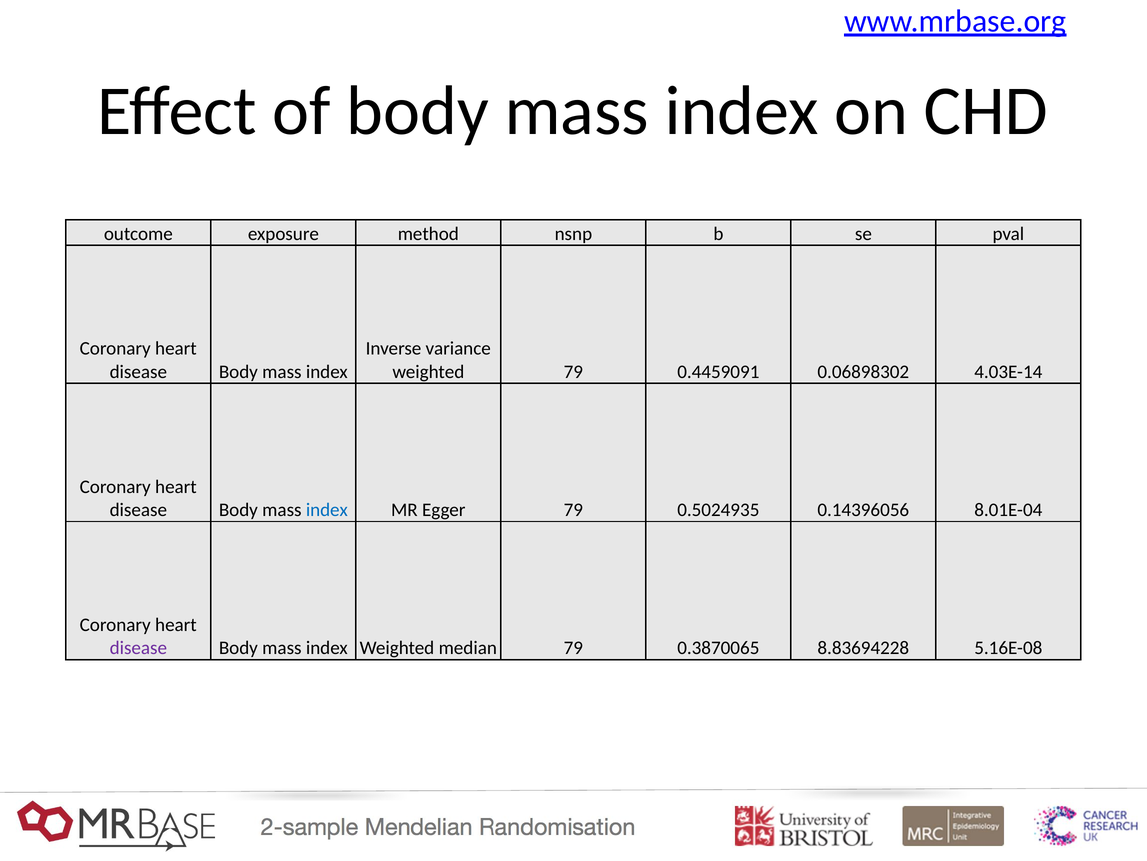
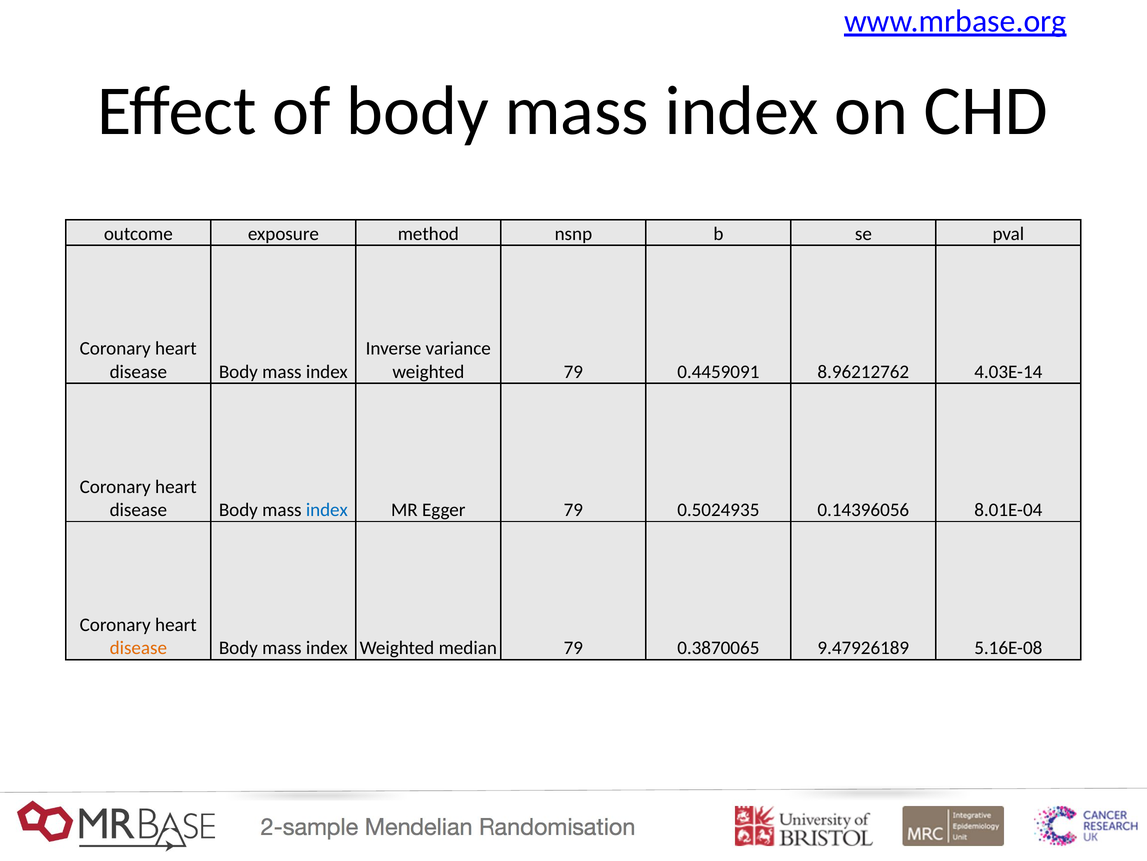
0.06898302: 0.06898302 -> 8.96212762
disease at (138, 648) colour: purple -> orange
8.83694228: 8.83694228 -> 9.47926189
